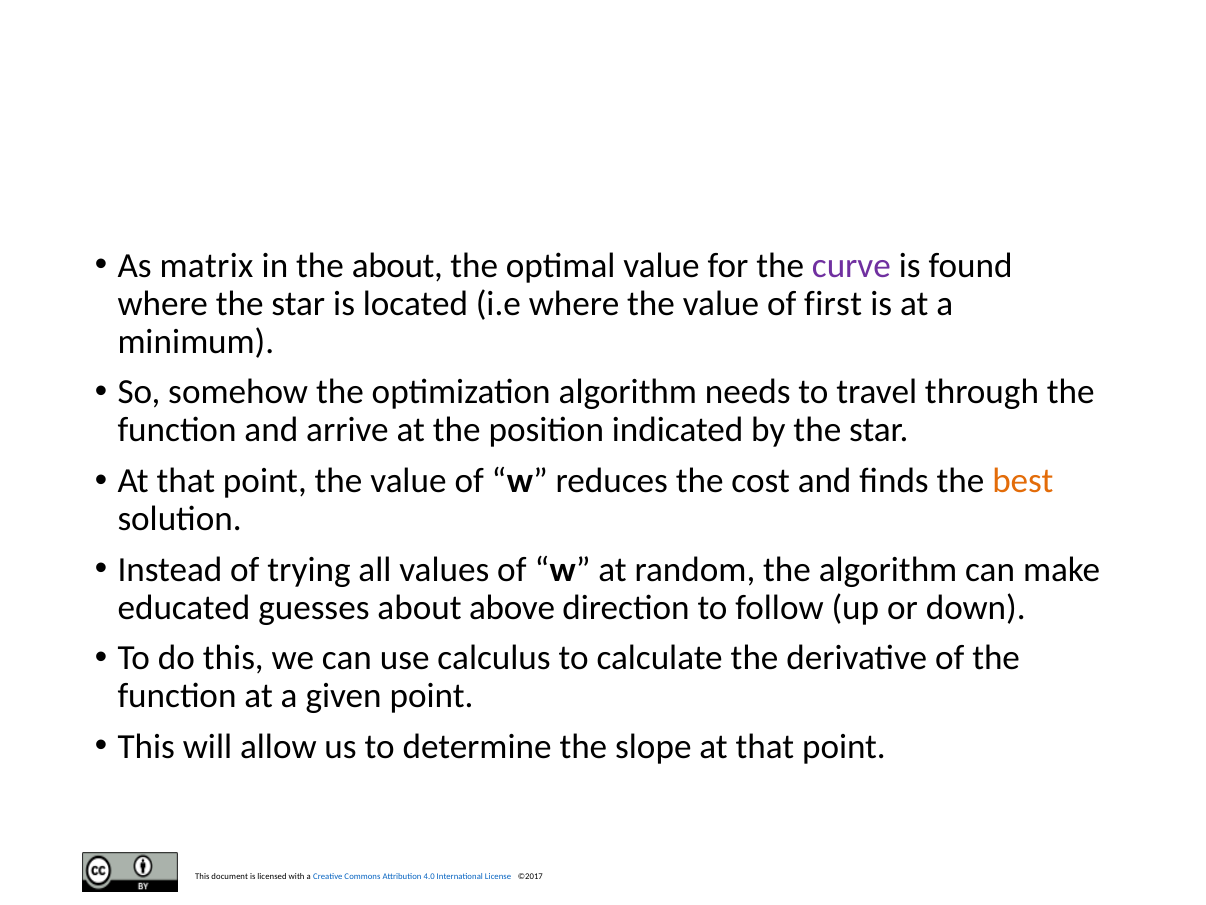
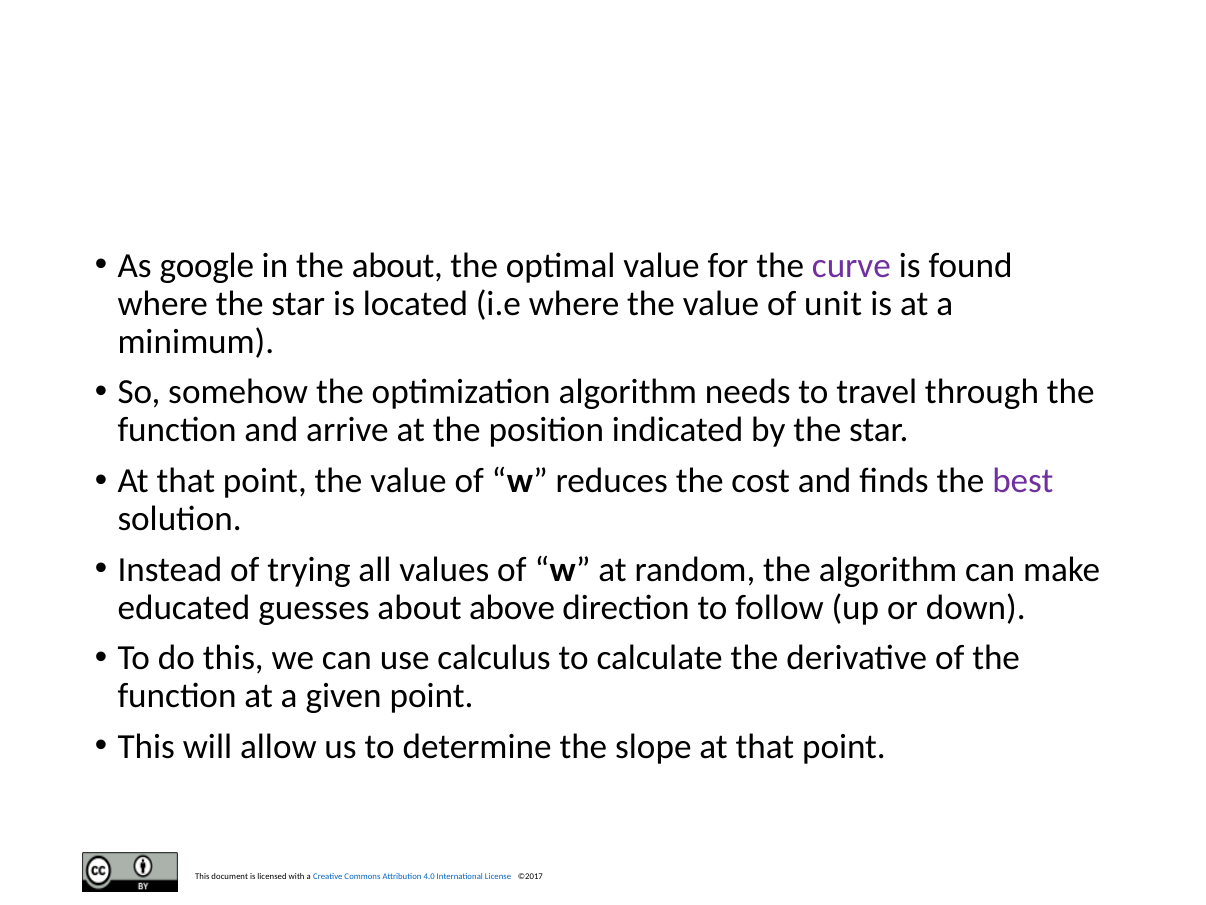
matrix: matrix -> google
first: first -> unit
best colour: orange -> purple
